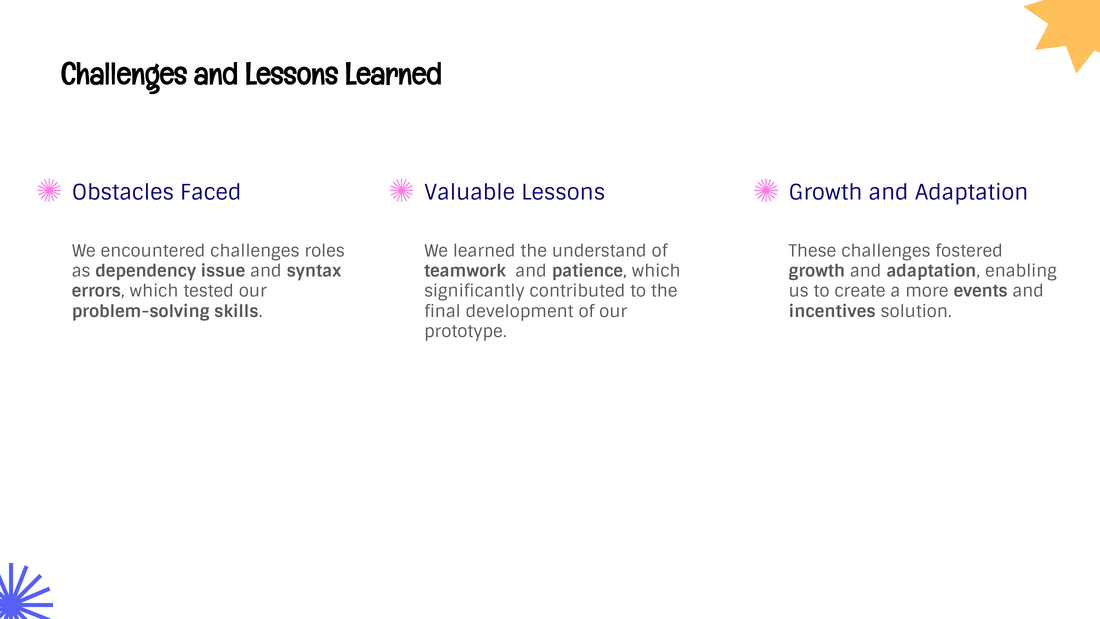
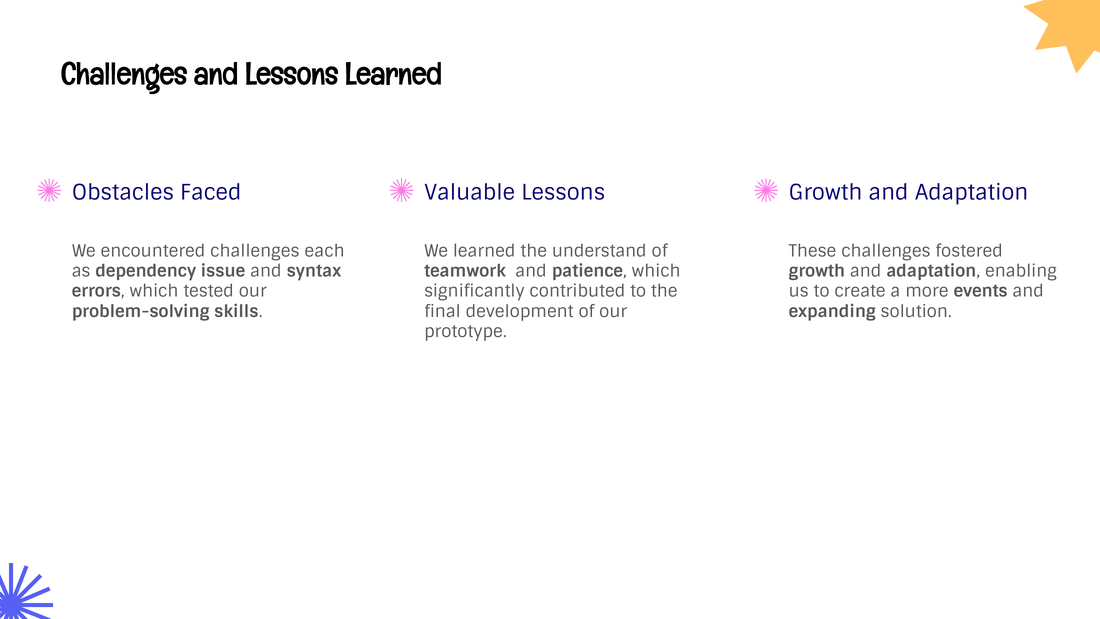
roles: roles -> each
incentives: incentives -> expanding
